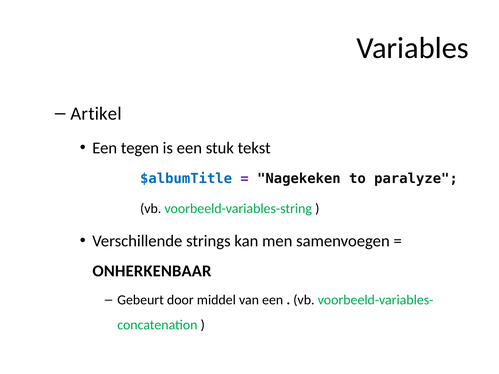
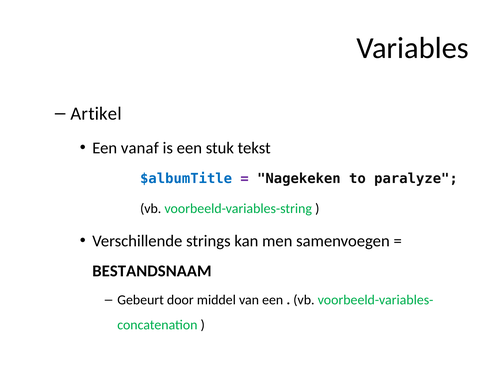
tegen: tegen -> vanaf
ONHERKENBAAR: ONHERKENBAAR -> BESTANDSNAAM
